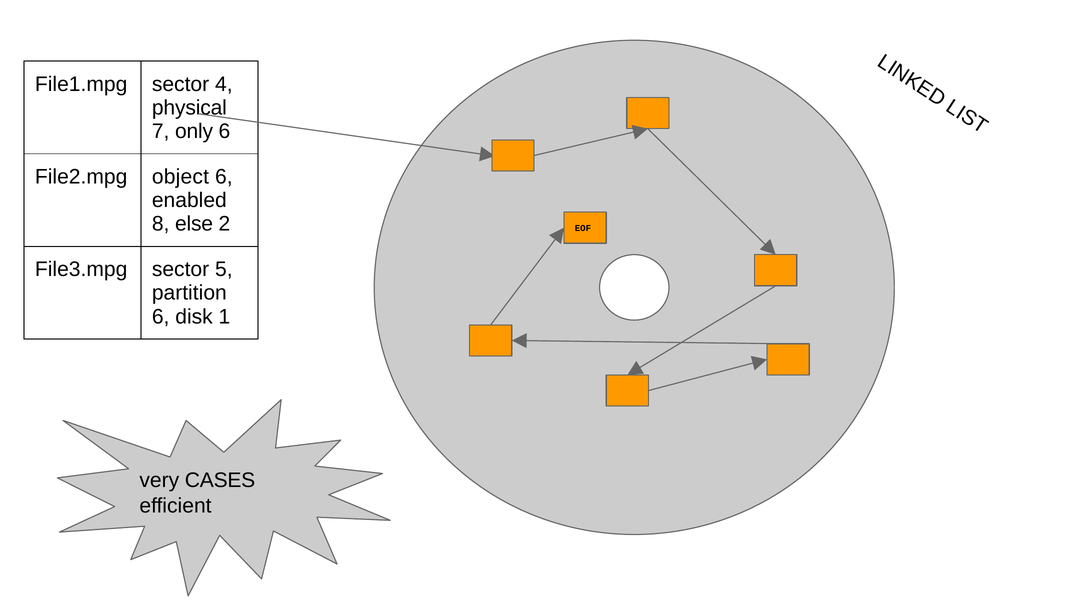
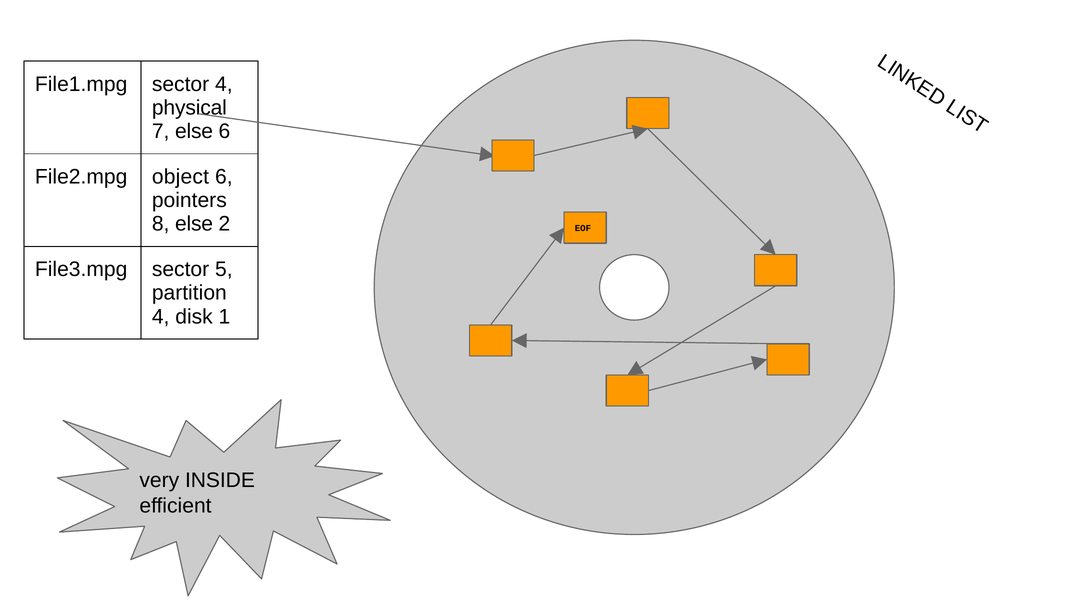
7 only: only -> else
enabled: enabled -> pointers
6 at (161, 316): 6 -> 4
CASES: CASES -> INSIDE
